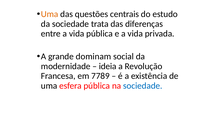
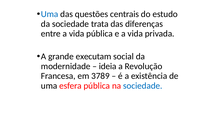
Uma at (50, 14) colour: orange -> blue
dominam: dominam -> executam
7789: 7789 -> 3789
